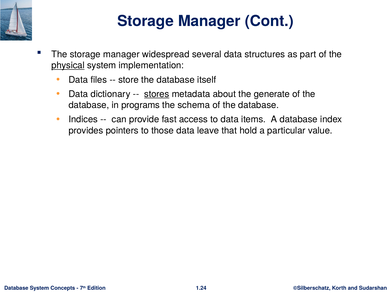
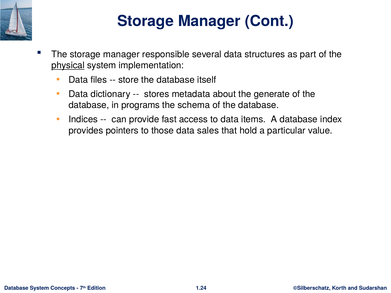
widespread: widespread -> responsible
stores underline: present -> none
leave: leave -> sales
